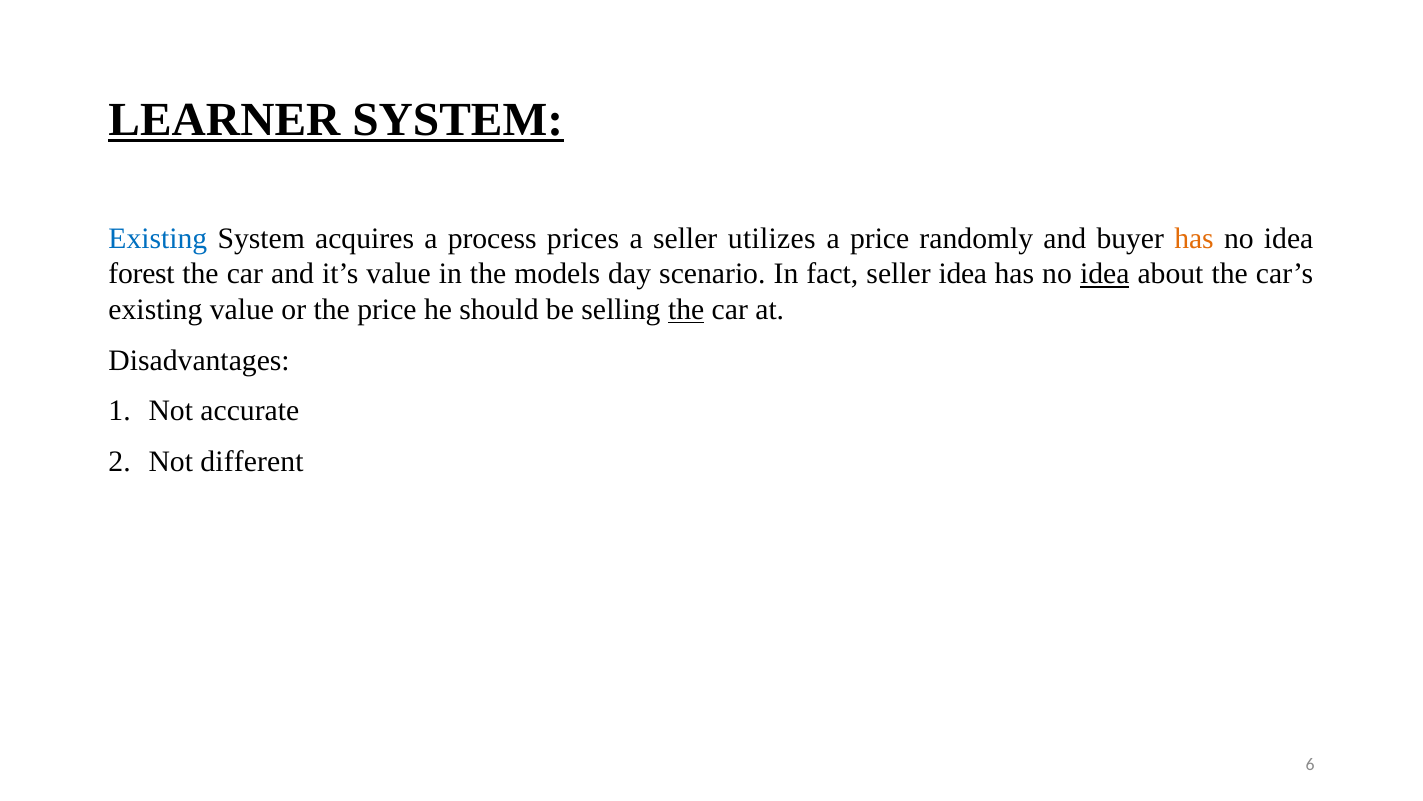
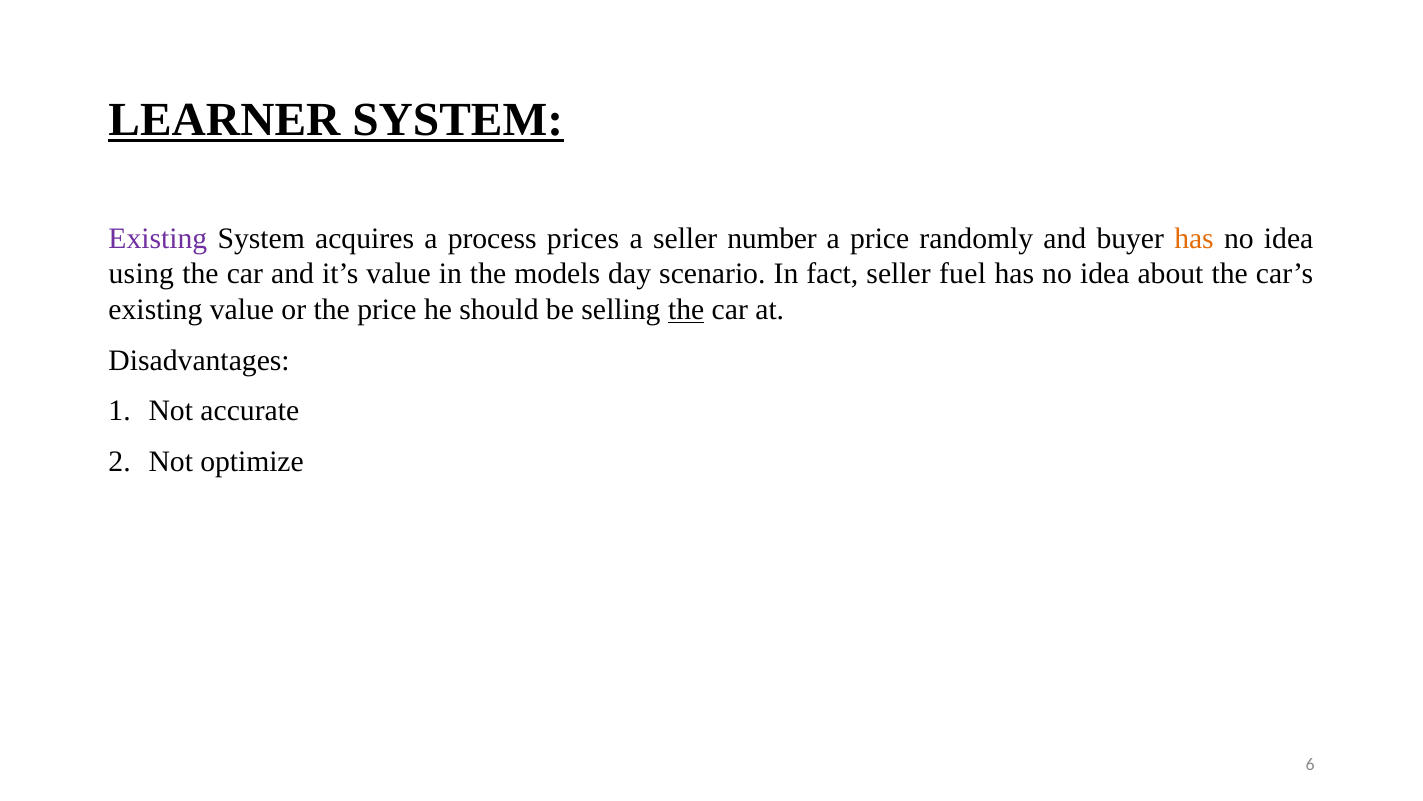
Existing at (158, 238) colour: blue -> purple
utilizes: utilizes -> number
forest: forest -> using
seller idea: idea -> fuel
idea at (1105, 274) underline: present -> none
different: different -> optimize
